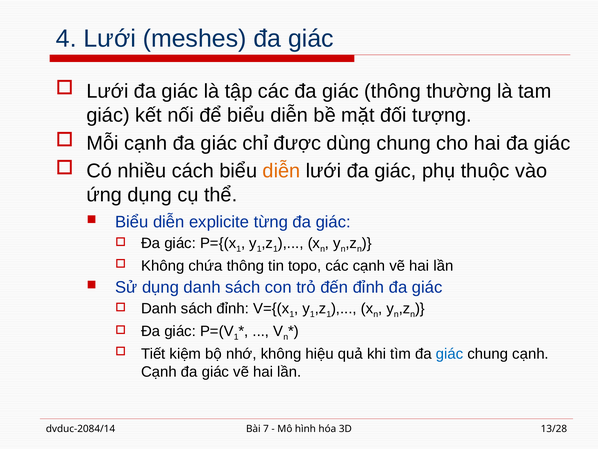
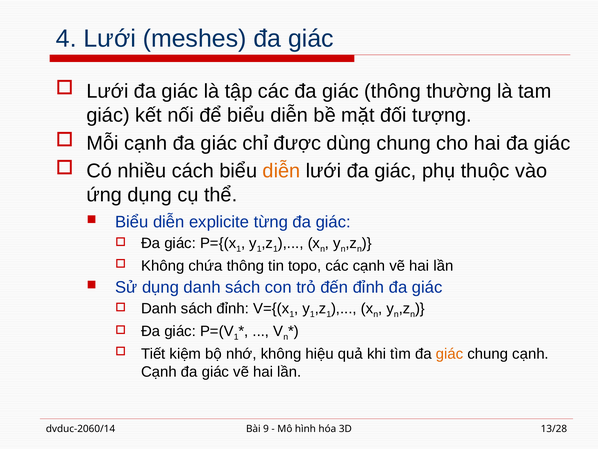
giác at (450, 353) colour: blue -> orange
dvduc-2084/14: dvduc-2084/14 -> dvduc-2060/14
7: 7 -> 9
